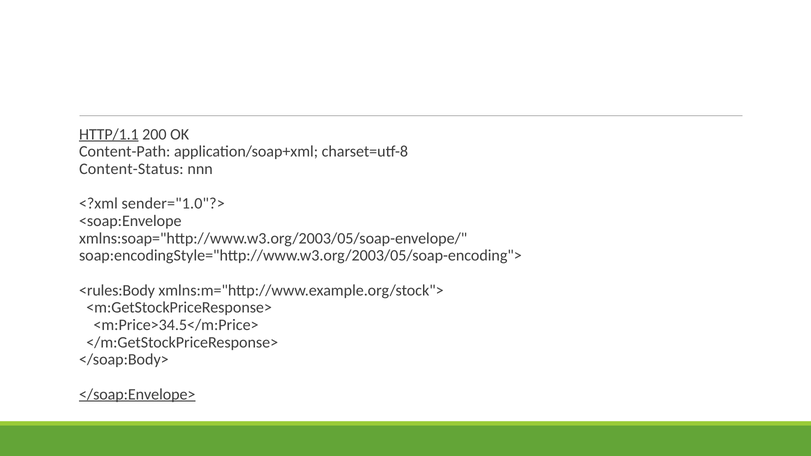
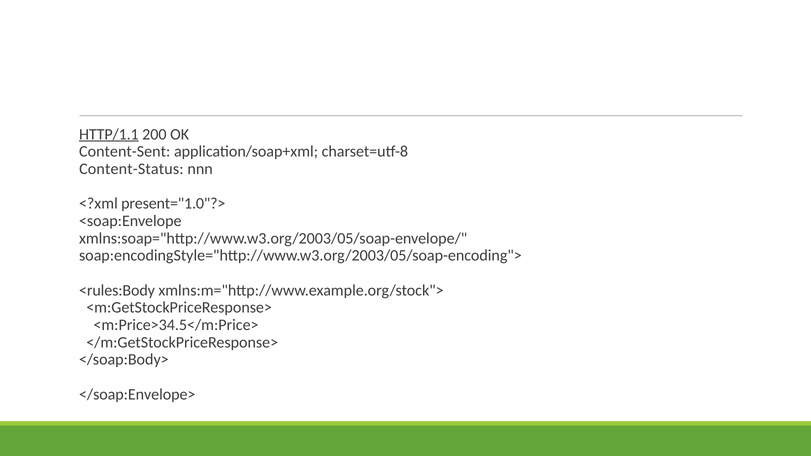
Content-Path: Content-Path -> Content-Sent
sender="1.0"?>: sender="1.0"?> -> present="1.0"?>
</soap:Envelope> underline: present -> none
